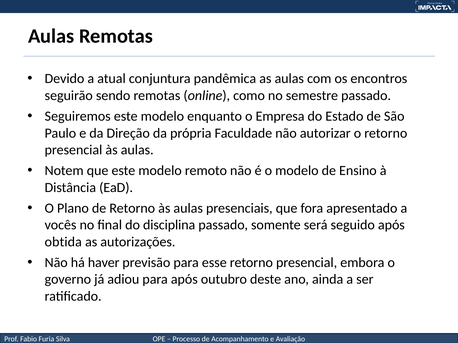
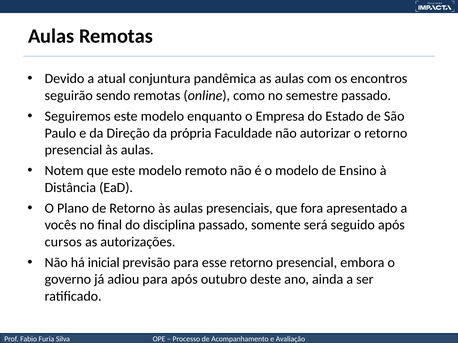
obtida: obtida -> cursos
haver: haver -> inicial
